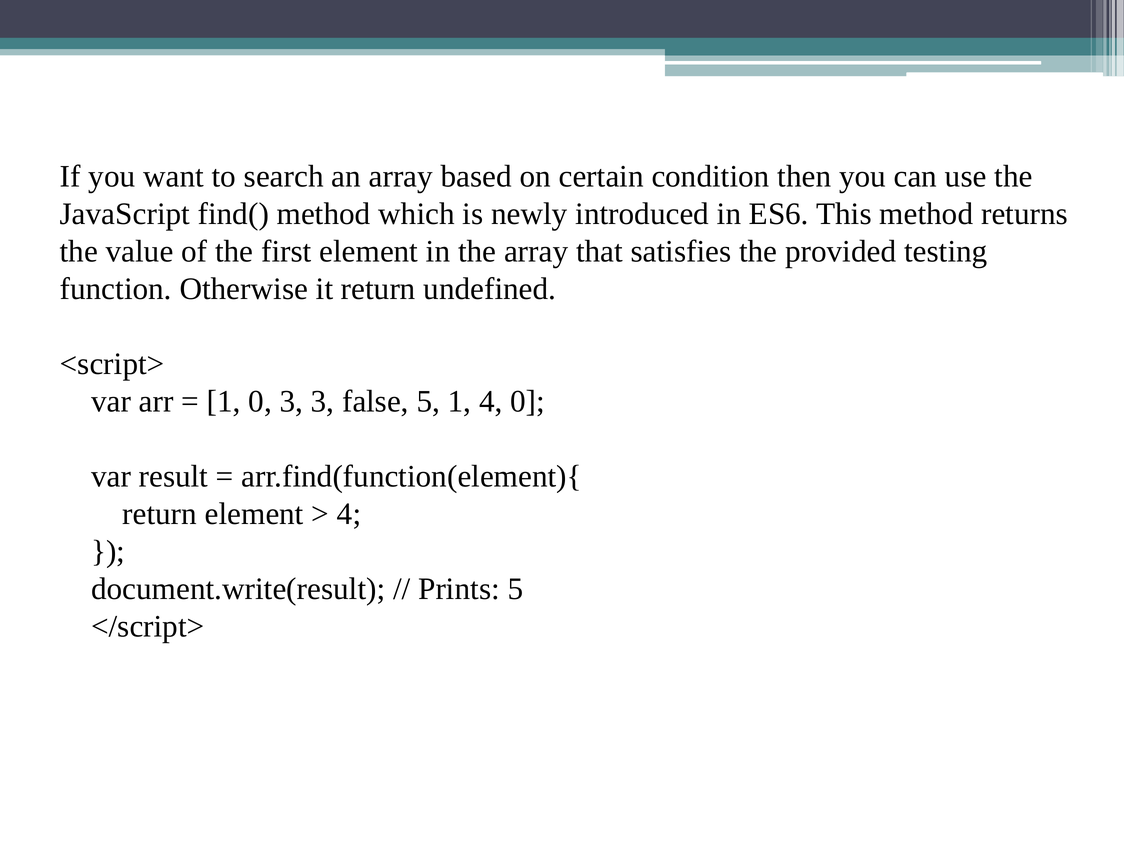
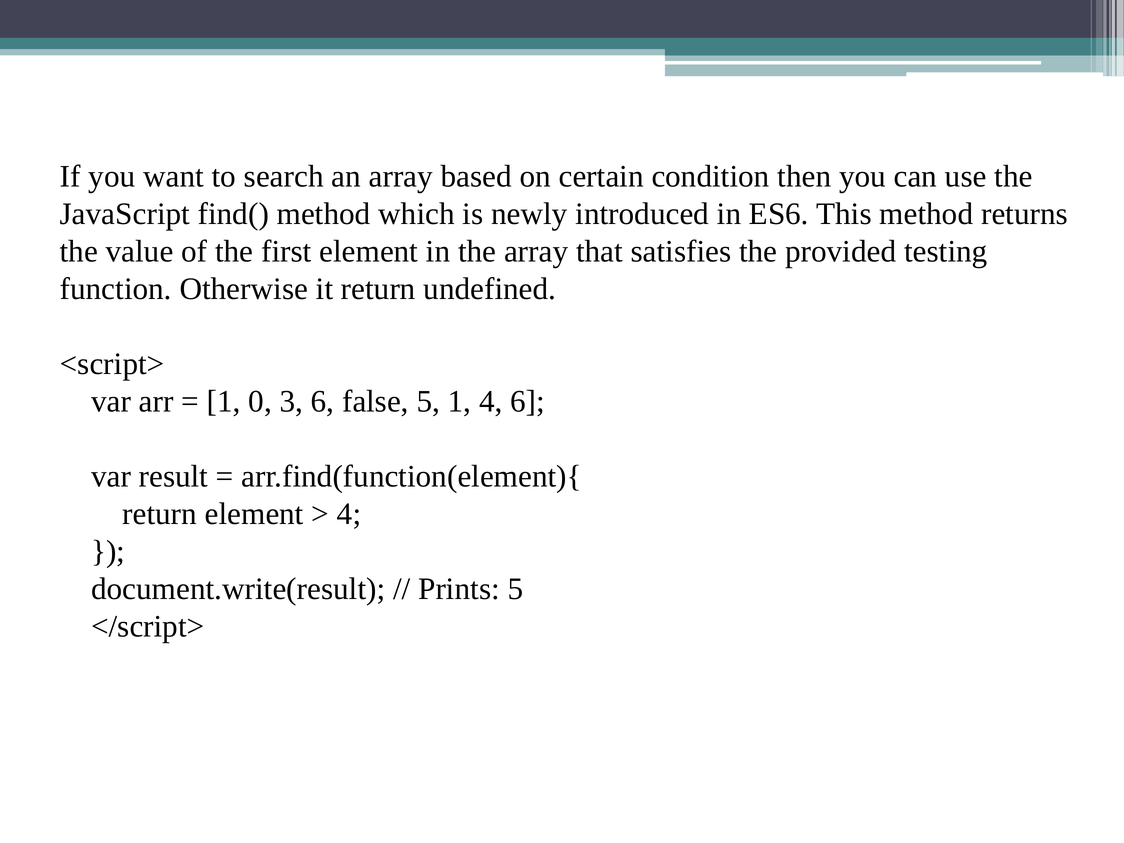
3 3: 3 -> 6
4 0: 0 -> 6
